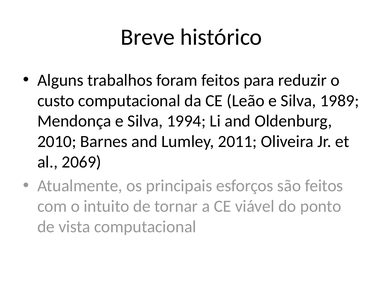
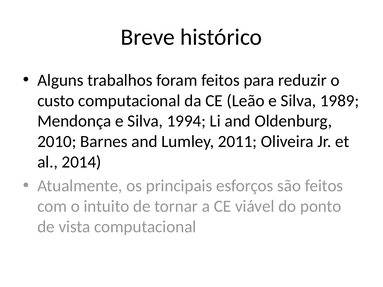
2069: 2069 -> 2014
